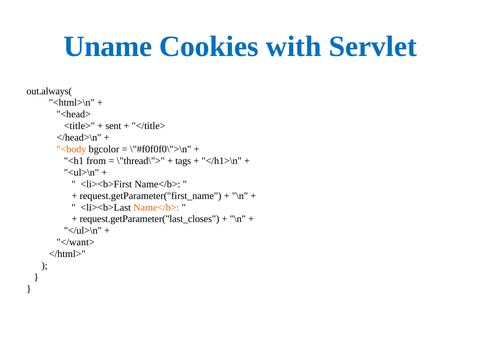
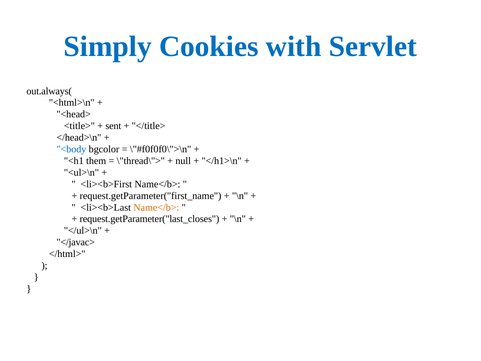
Uname: Uname -> Simply
<body colour: orange -> blue
from: from -> them
tags: tags -> null
</want>: </want> -> </javac>
